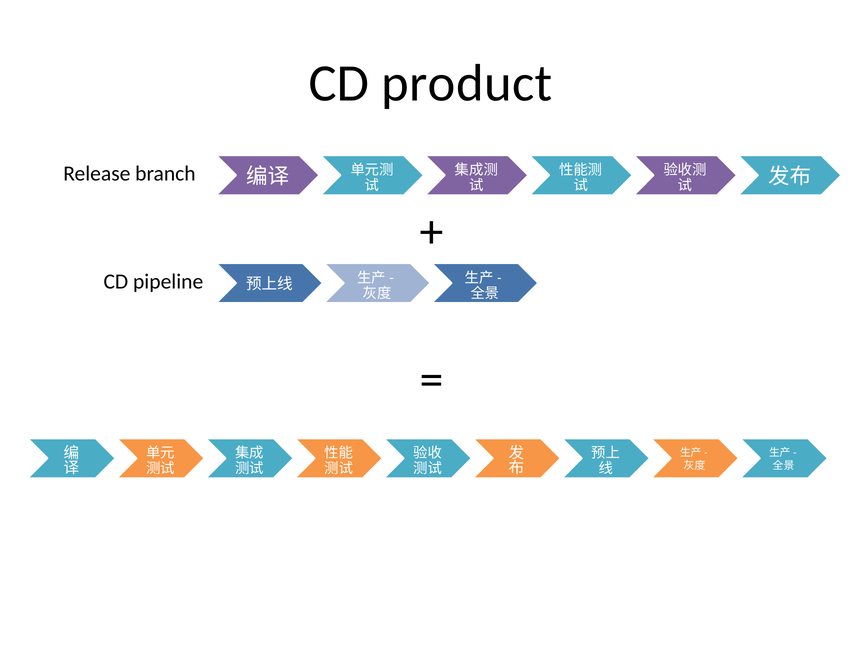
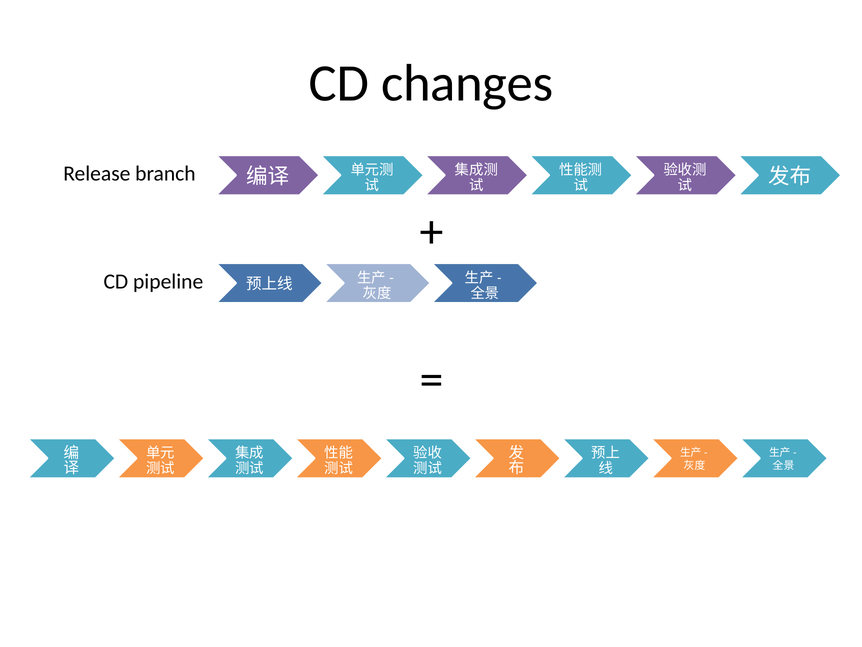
product: product -> changes
